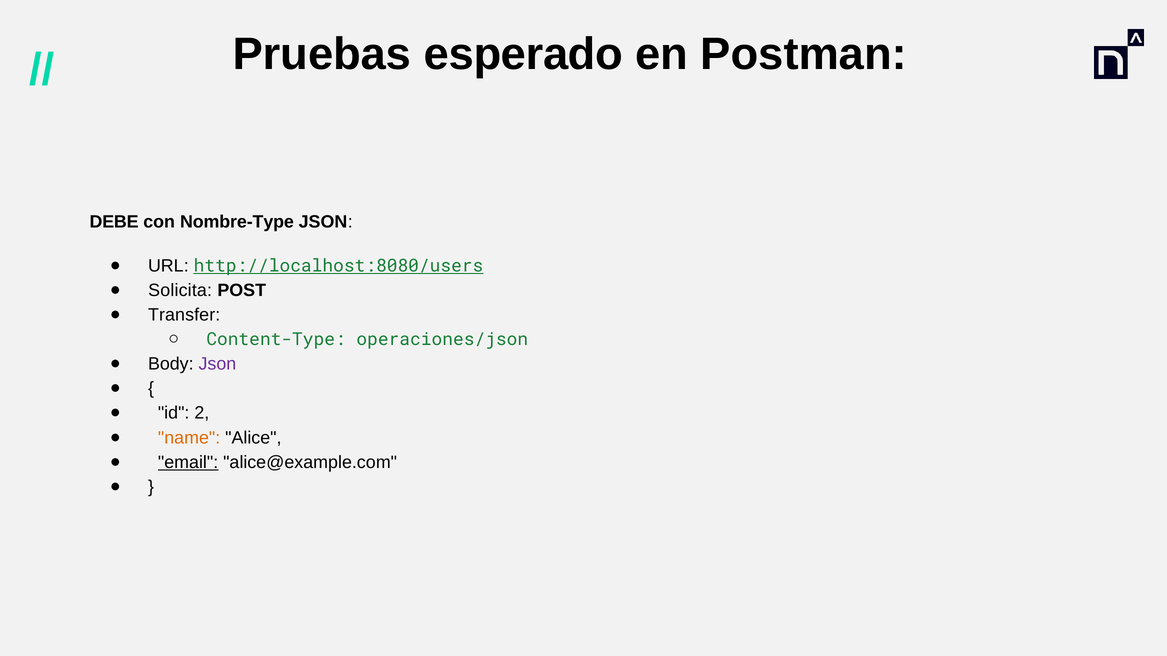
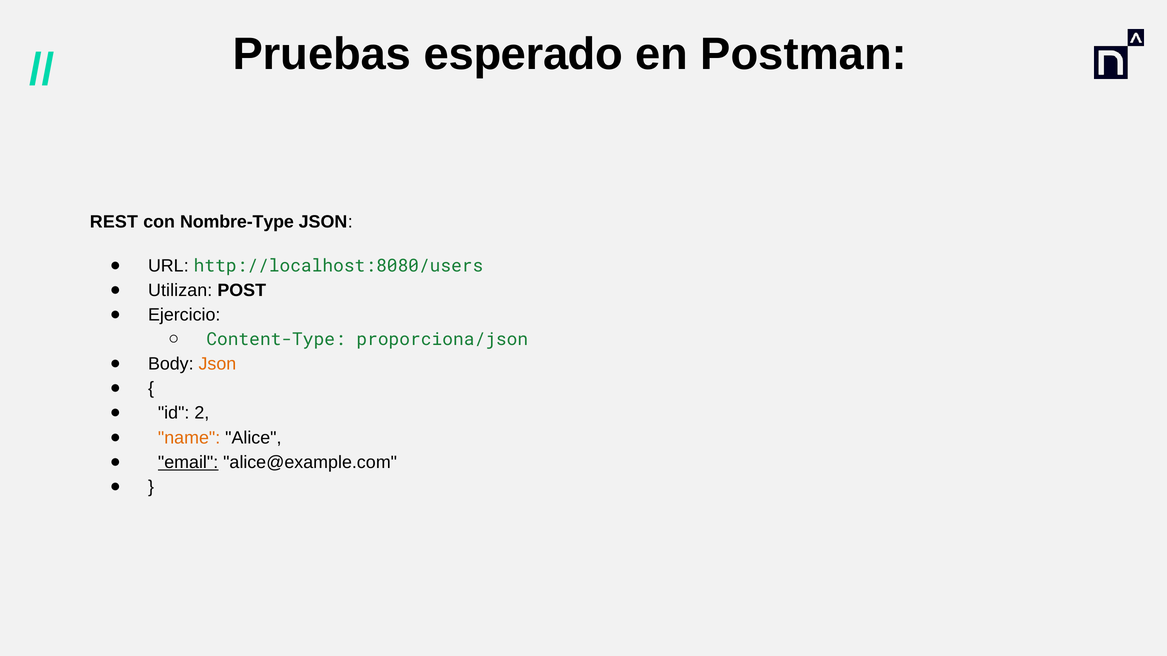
DEBE: DEBE -> REST
http://localhost:8080/users underline: present -> none
Solicita: Solicita -> Utilizan
Transfer: Transfer -> Ejercicio
operaciones/json: operaciones/json -> proporciona/json
Json at (217, 364) colour: purple -> orange
